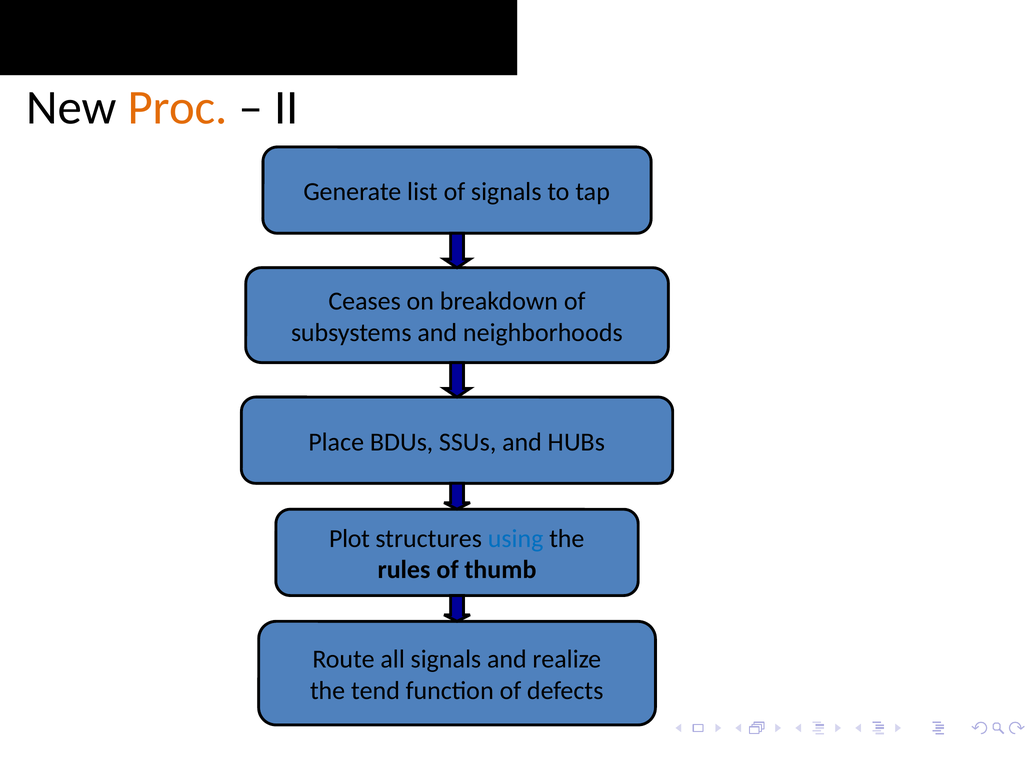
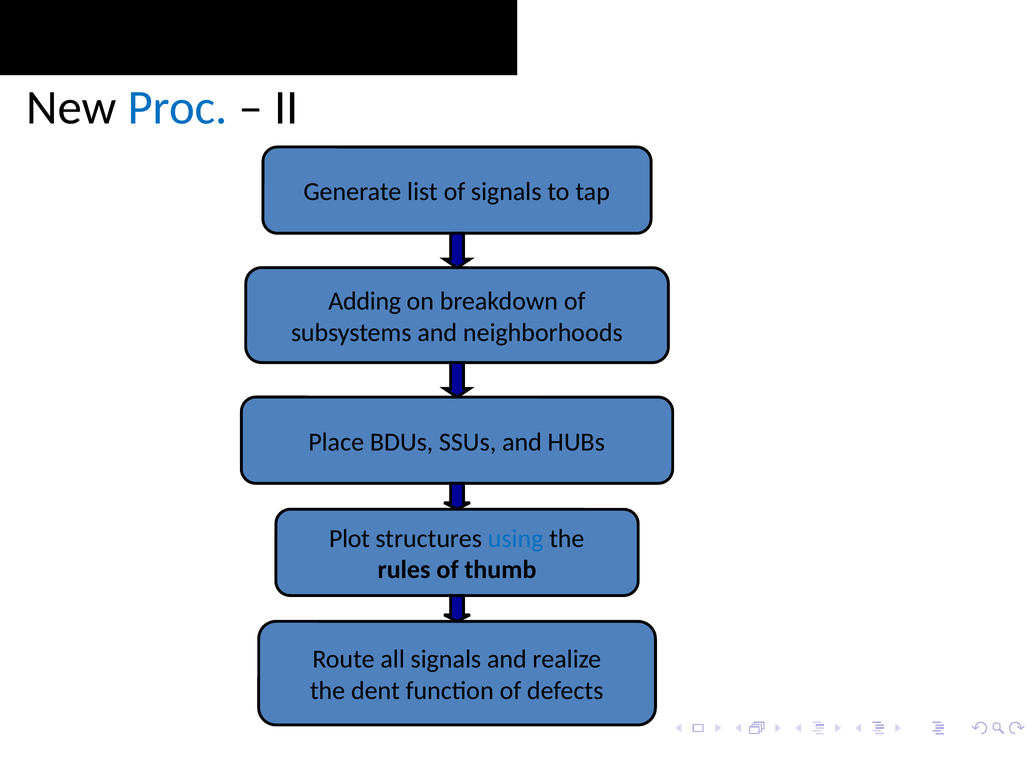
Proc colour: orange -> blue
Ceases: Ceases -> Adding
tend: tend -> dent
